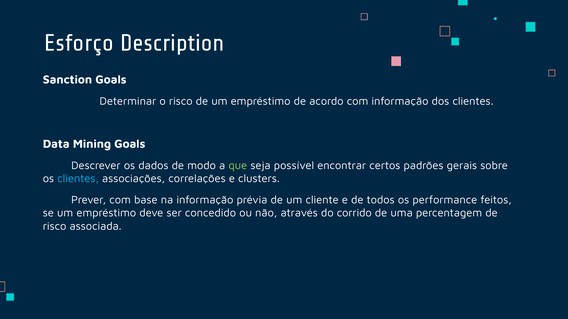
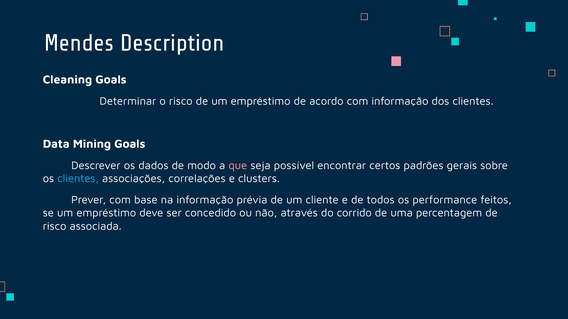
Esforço: Esforço -> Mendes
Sanction: Sanction -> Cleaning
que colour: light green -> pink
